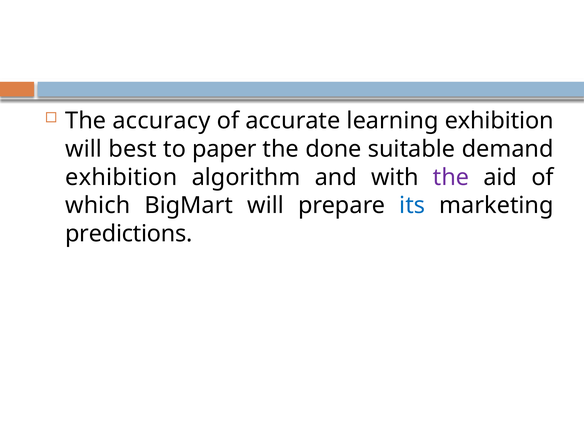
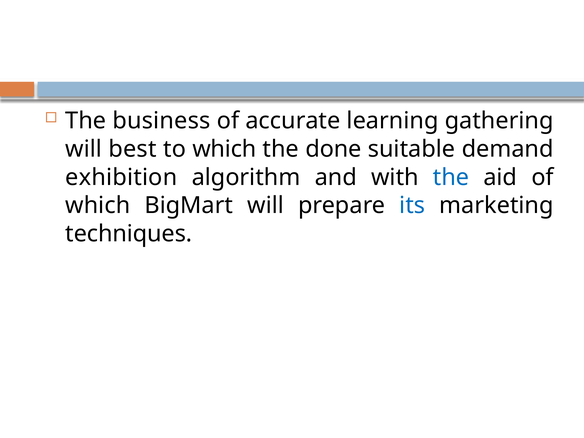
accuracy: accuracy -> business
learning exhibition: exhibition -> gathering
to paper: paper -> which
the at (451, 177) colour: purple -> blue
predictions: predictions -> techniques
